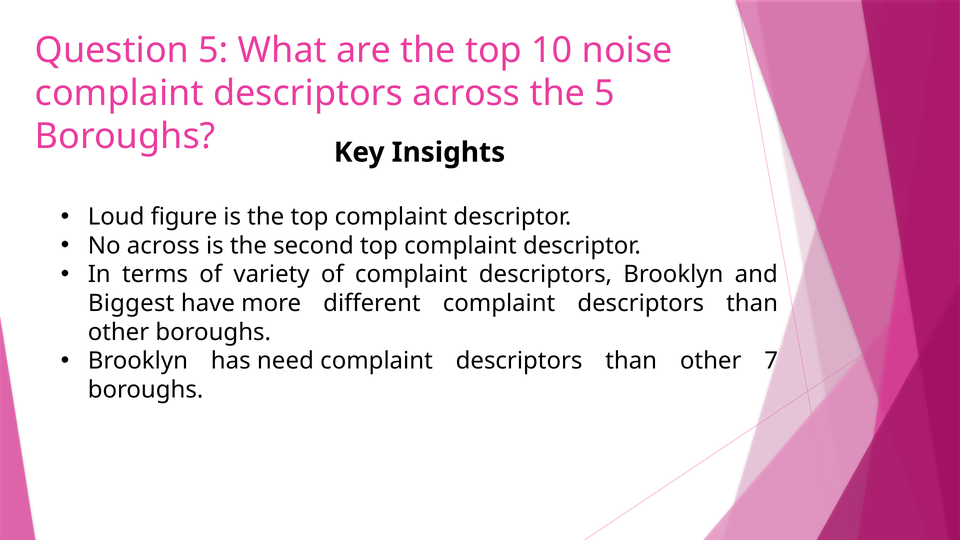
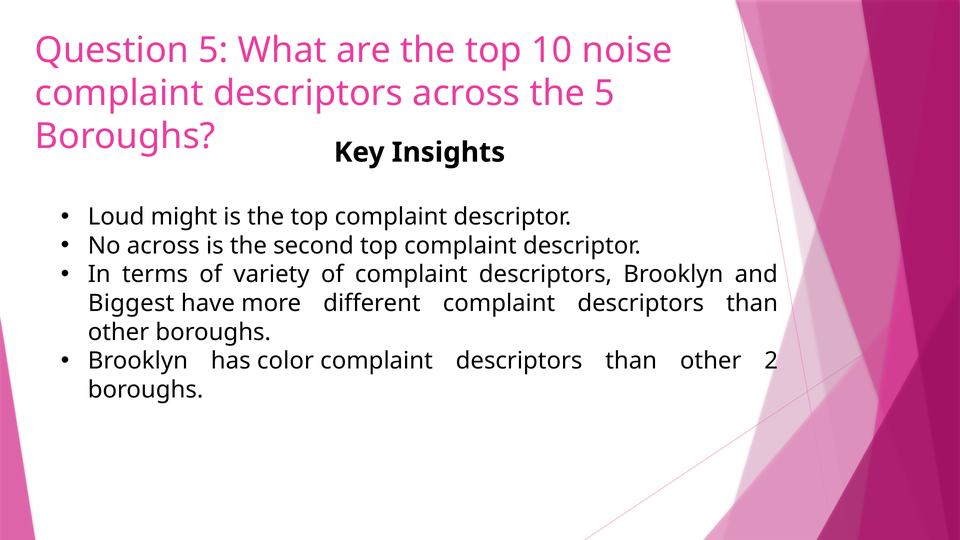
figure: figure -> might
need: need -> color
7: 7 -> 2
